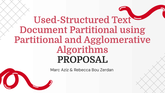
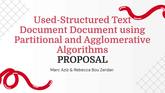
Document Partitional: Partitional -> Document
